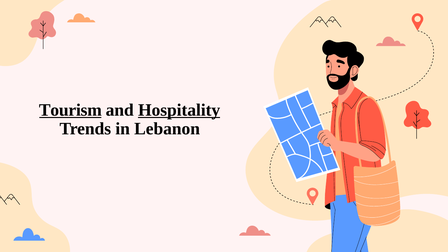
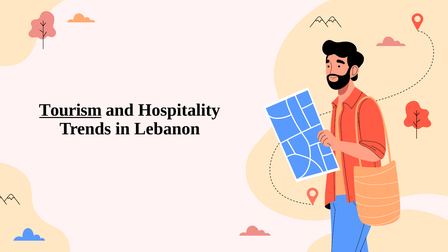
Hospitality underline: present -> none
